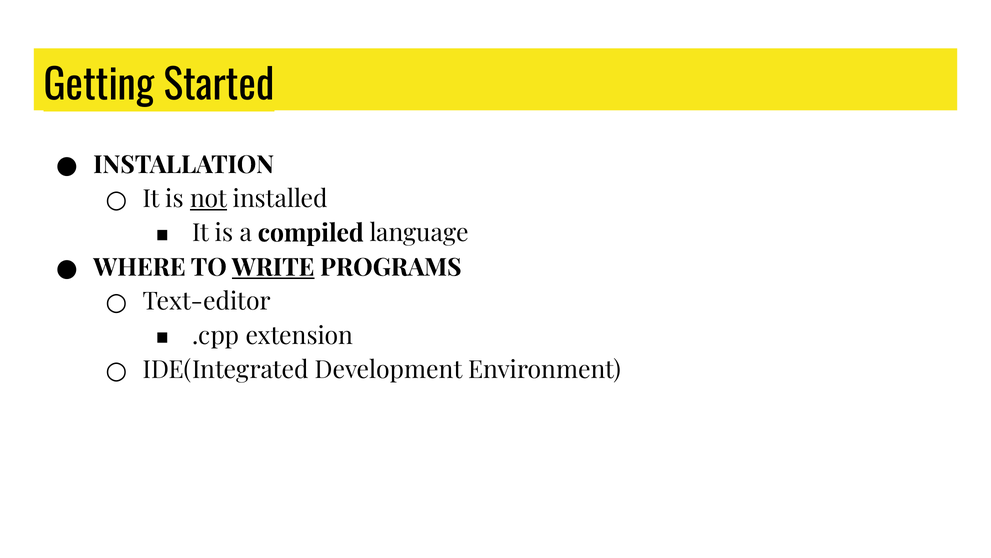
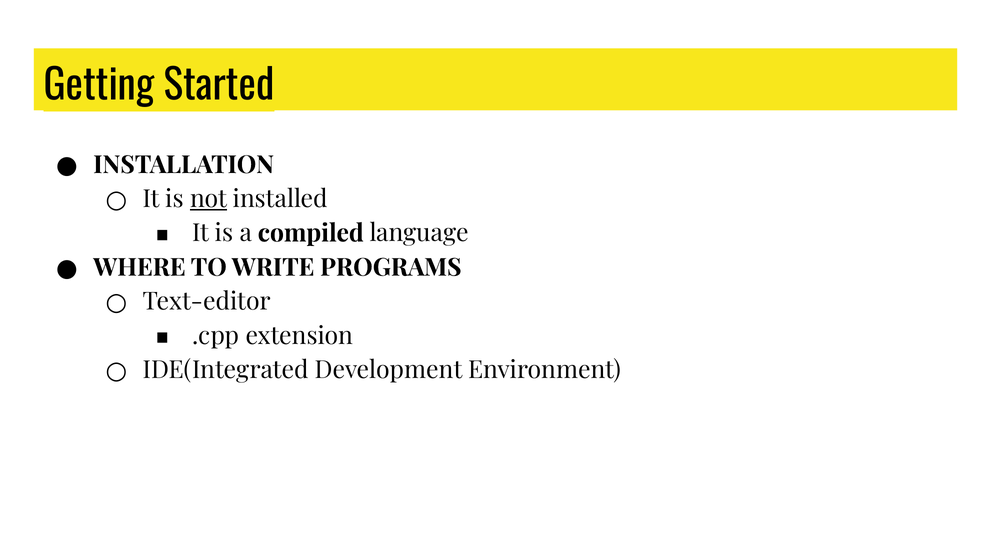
WRITE underline: present -> none
